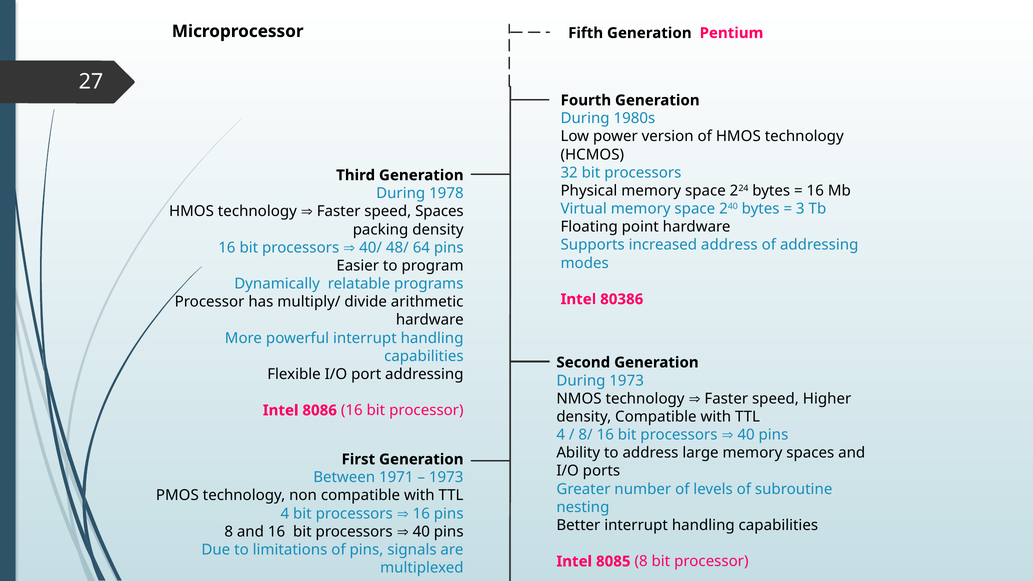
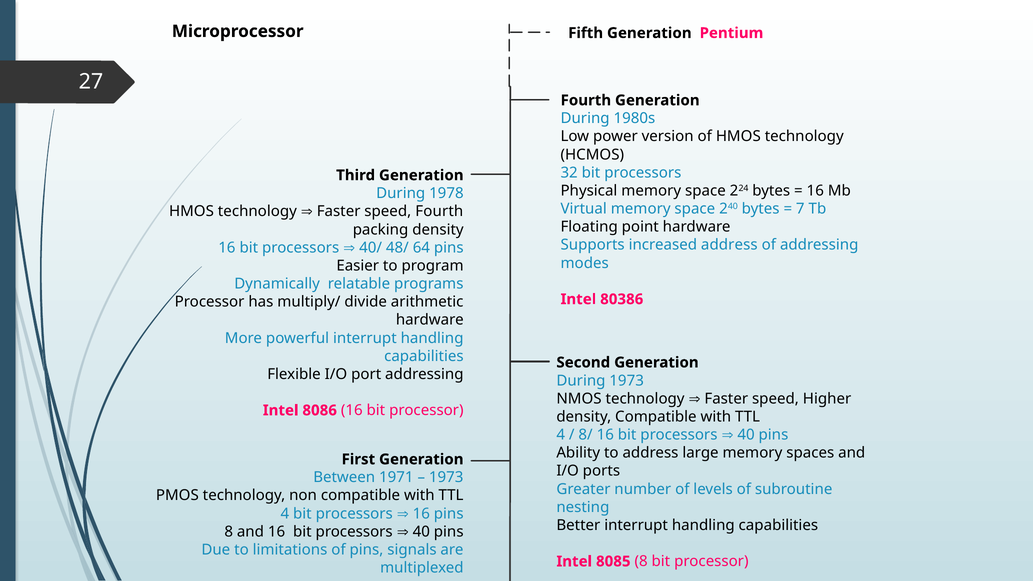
3: 3 -> 7
speed Spaces: Spaces -> Fourth
